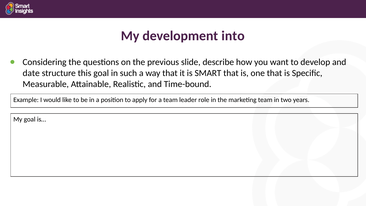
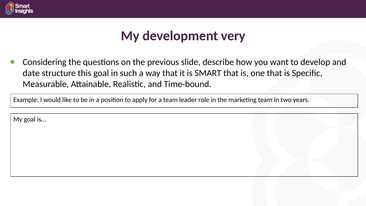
into: into -> very
